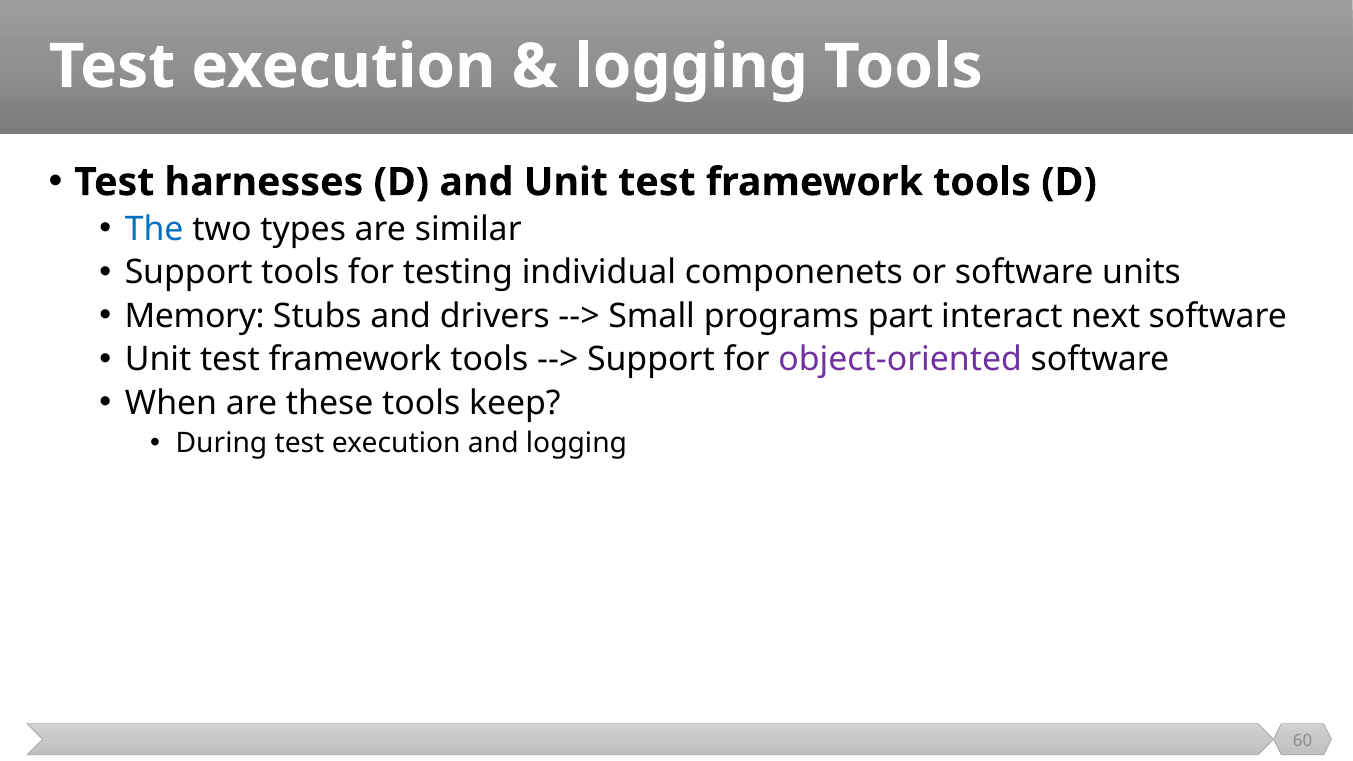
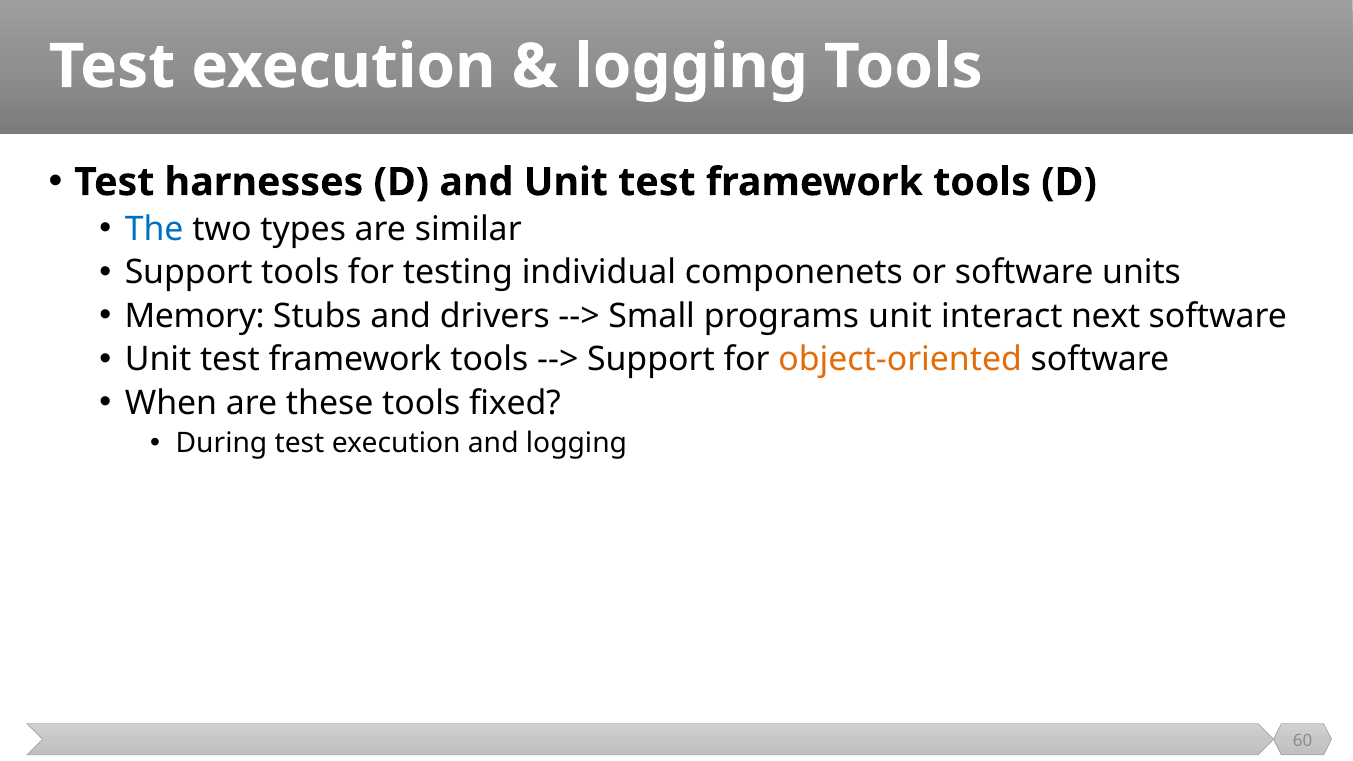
programs part: part -> unit
object-oriented colour: purple -> orange
keep: keep -> fixed
